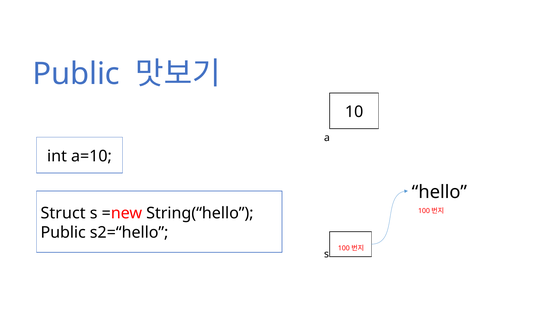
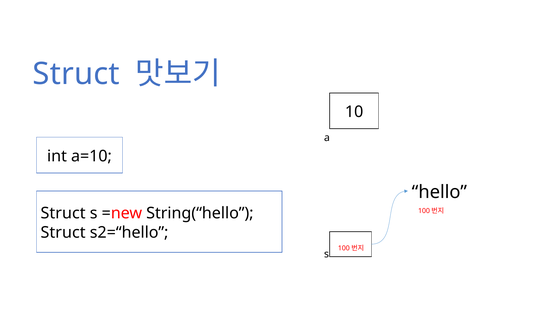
Public at (76, 74): Public -> Struct
Public at (63, 232): Public -> Struct
